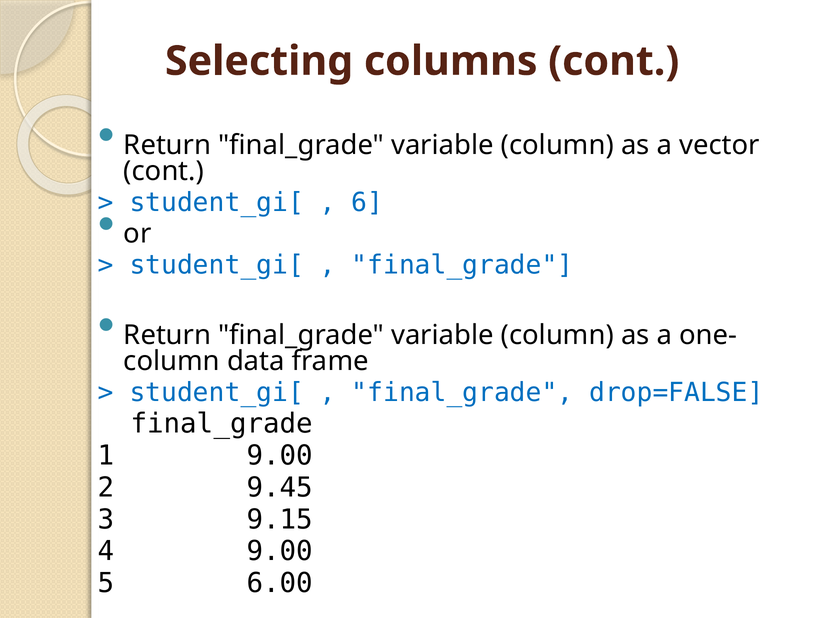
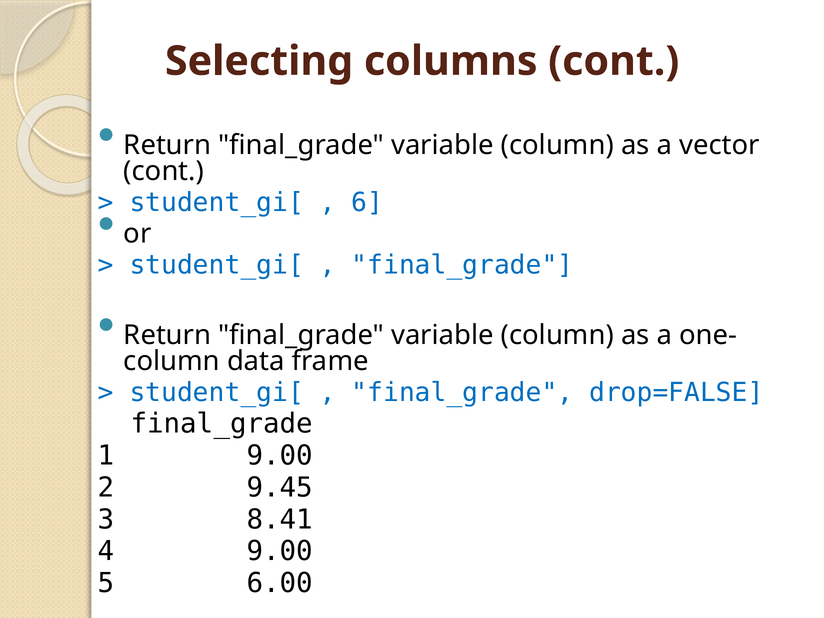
9.15: 9.15 -> 8.41
